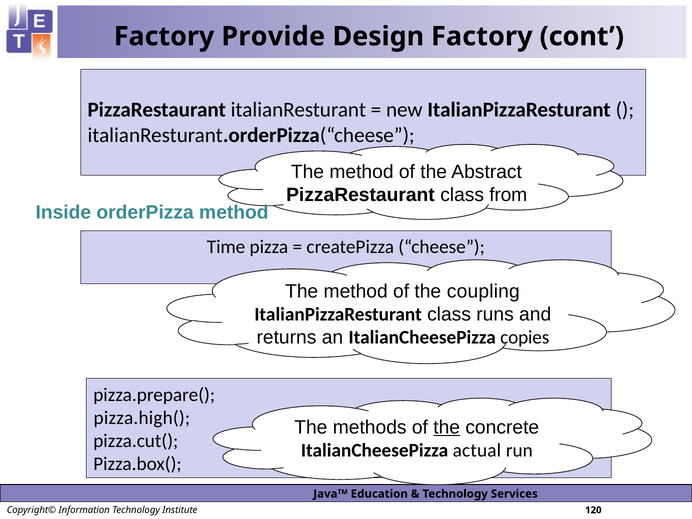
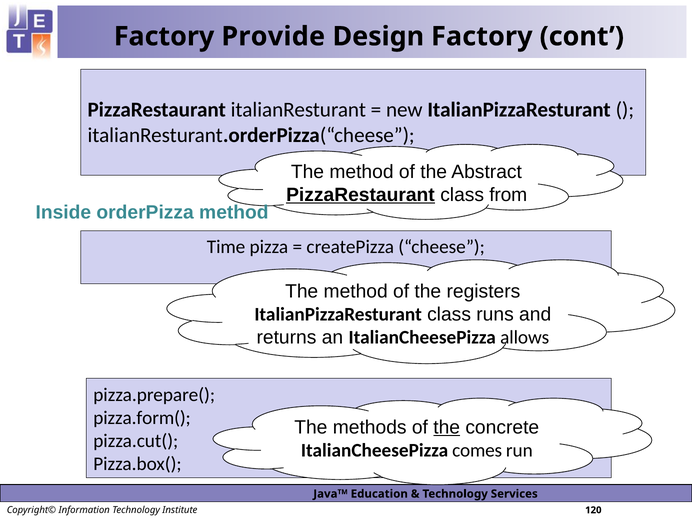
PizzaRestaurant at (360, 195) underline: none -> present
coupling: coupling -> registers
copies: copies -> allows
pizza.high(: pizza.high( -> pizza.form(
actual: actual -> comes
